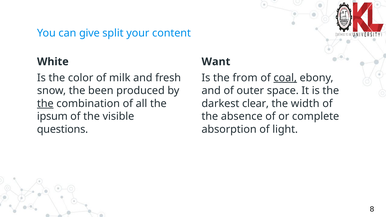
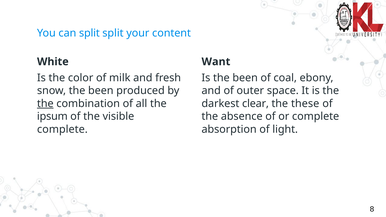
can give: give -> split
Is the from: from -> been
coal underline: present -> none
width: width -> these
questions at (62, 129): questions -> complete
